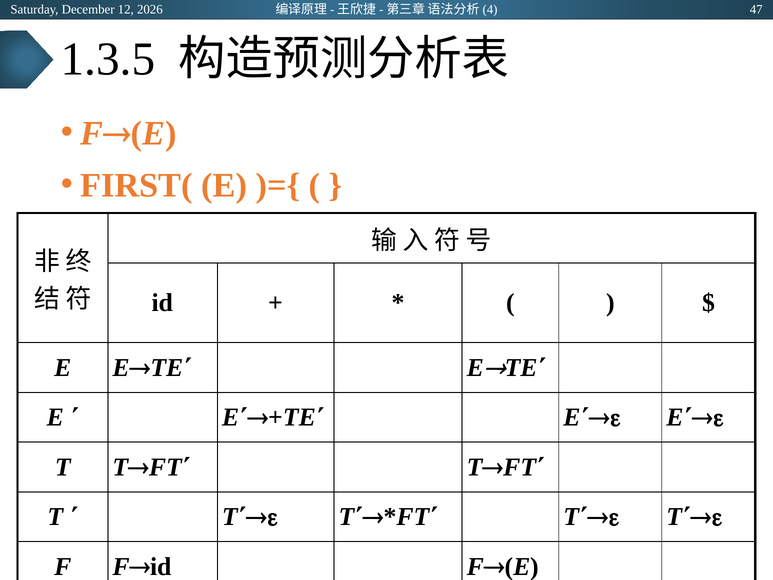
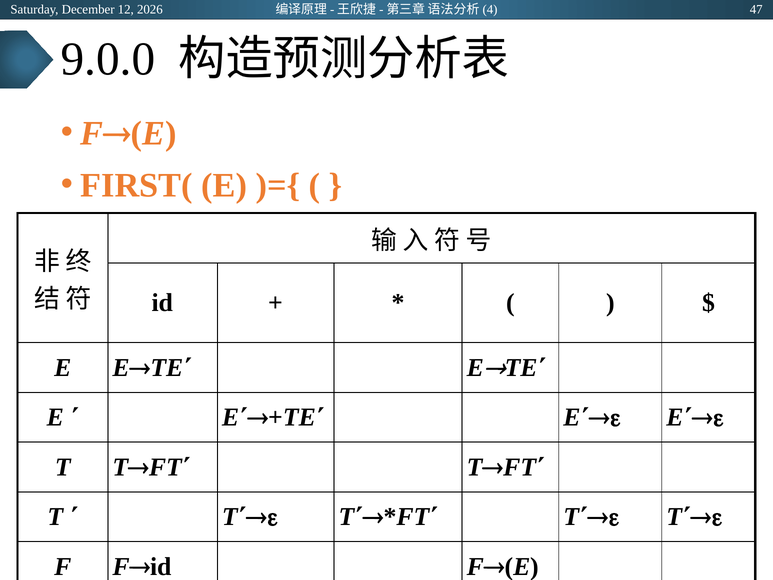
1.3.5: 1.3.5 -> 9.0.0
